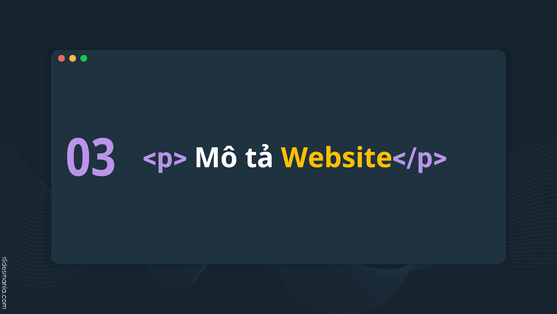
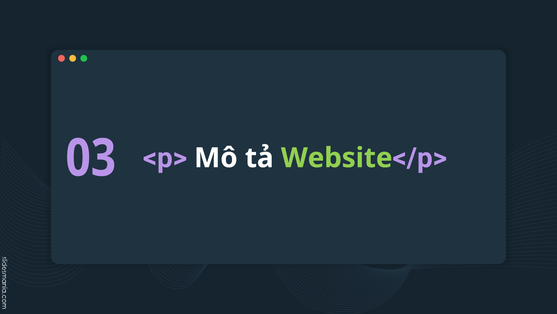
Website at (337, 158) colour: yellow -> light green
